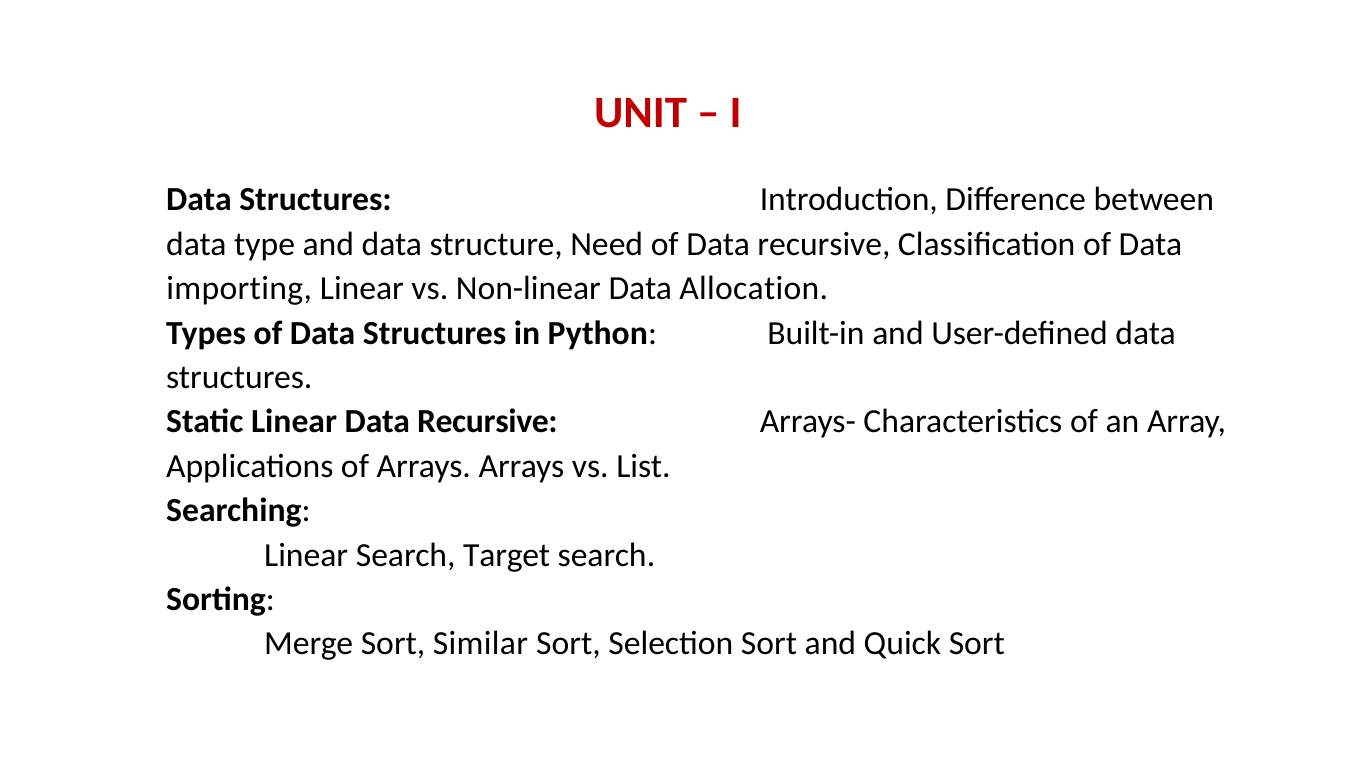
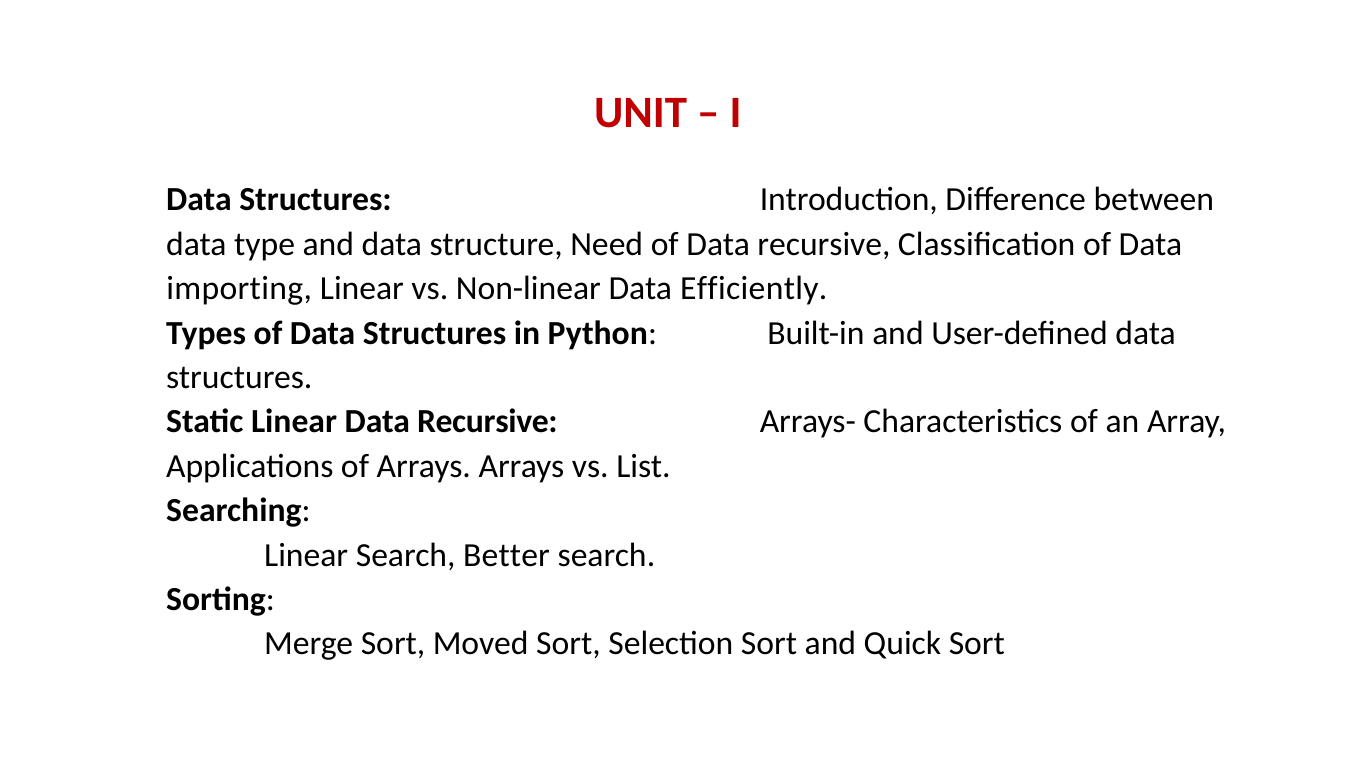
Allocation: Allocation -> Efficiently
Target: Target -> Better
Similar: Similar -> Moved
